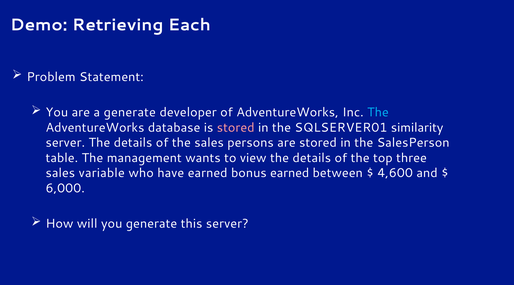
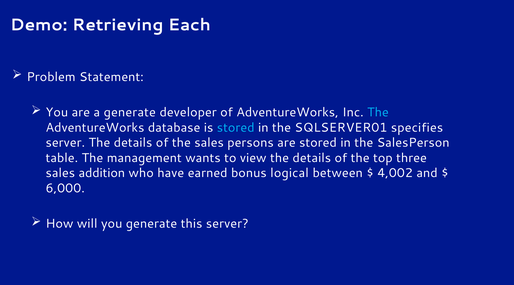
stored at (236, 128) colour: pink -> light blue
similarity: similarity -> specifies
variable: variable -> addition
bonus earned: earned -> logical
4,600: 4,600 -> 4,002
